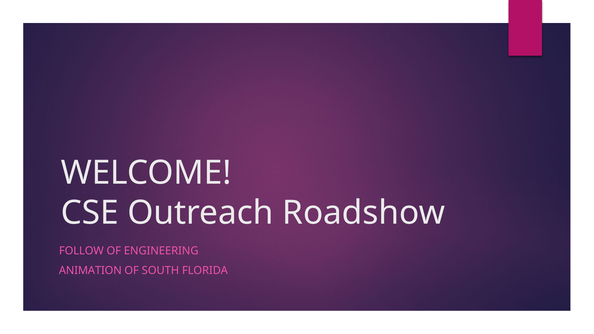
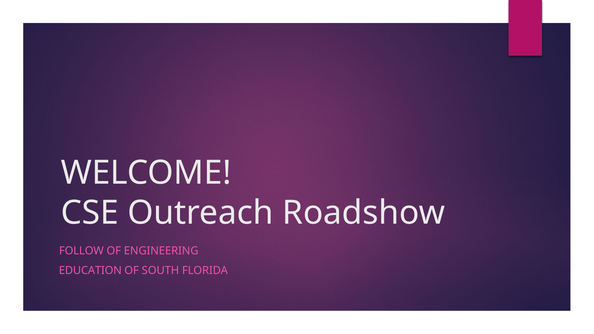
ANIMATION: ANIMATION -> EDUCATION
